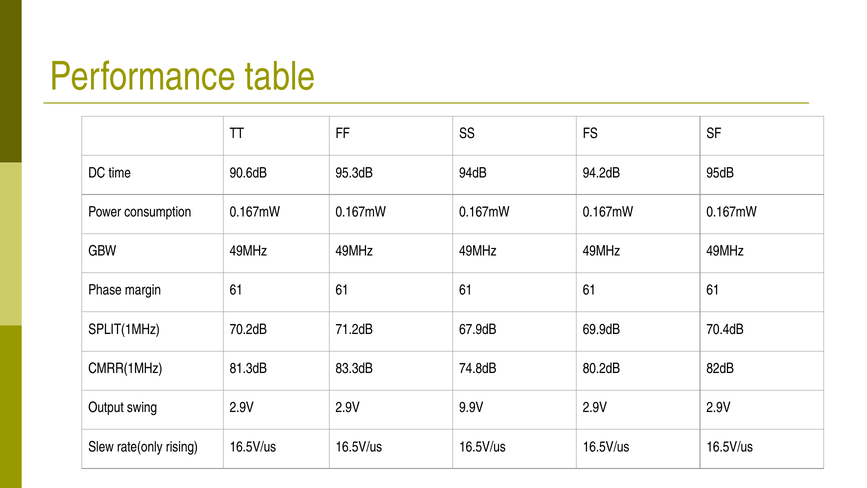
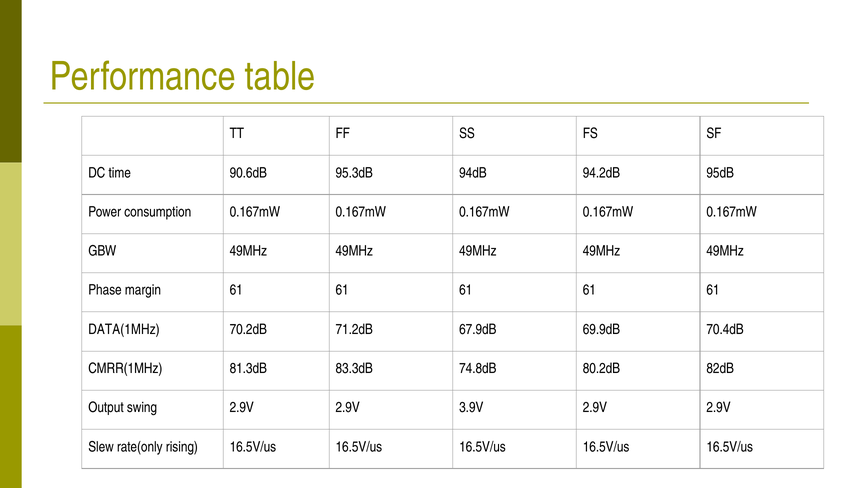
SPLIT(1MHz: SPLIT(1MHz -> DATA(1MHz
9.9V: 9.9V -> 3.9V
